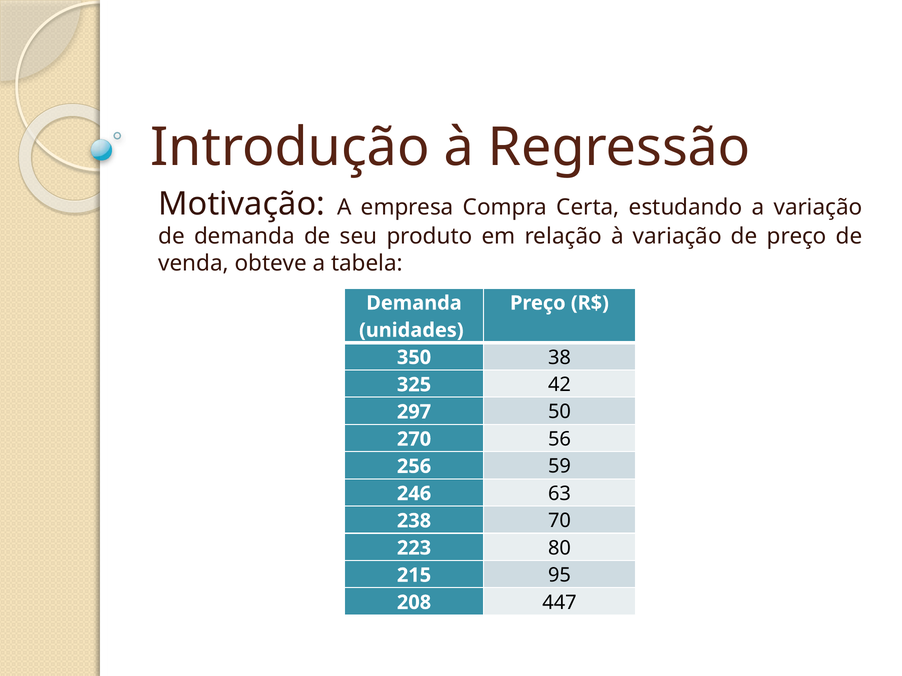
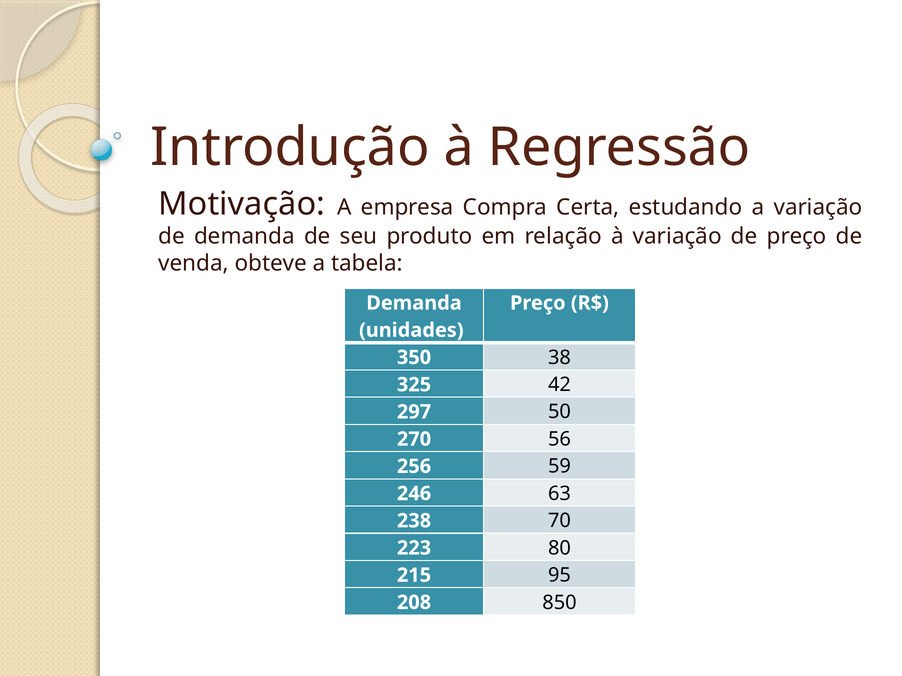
447: 447 -> 850
